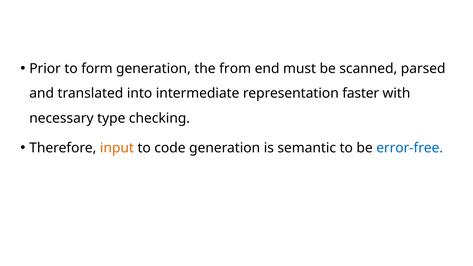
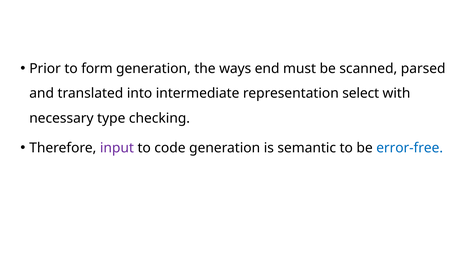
from: from -> ways
faster: faster -> select
input colour: orange -> purple
